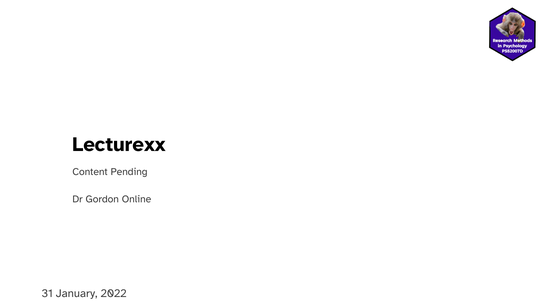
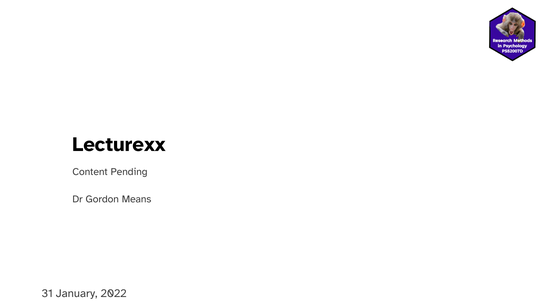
Online: Online -> Means
